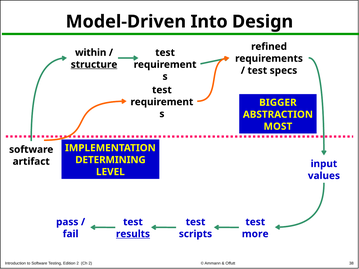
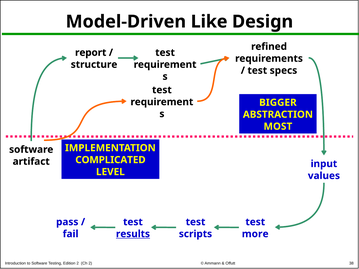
Into: Into -> Like
within: within -> report
structure underline: present -> none
DETERMINING: DETERMINING -> COMPLICATED
